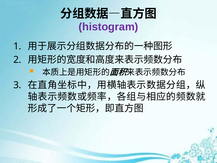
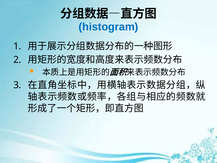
histogram colour: purple -> blue
